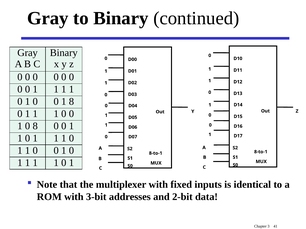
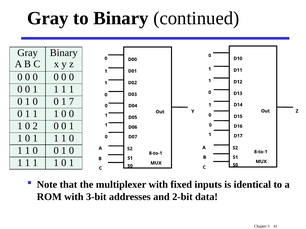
1 8: 8 -> 7
0 8: 8 -> 2
